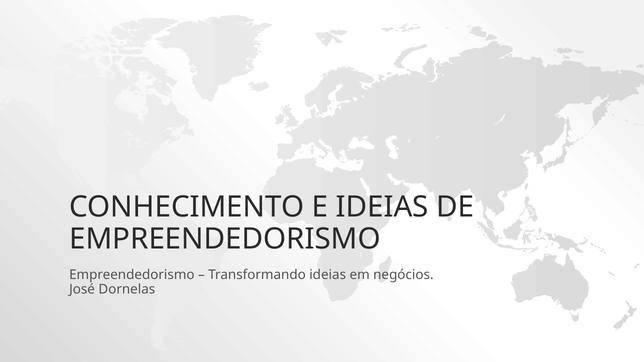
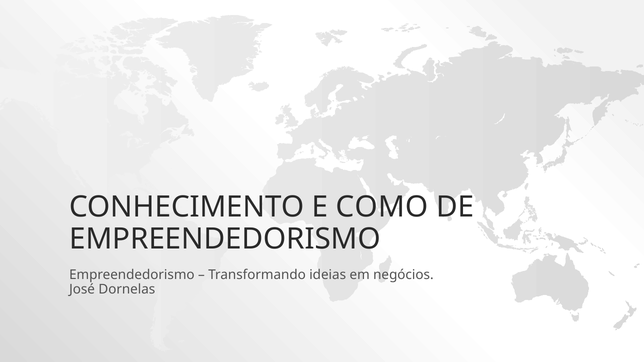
E IDEIAS: IDEIAS -> COMO
